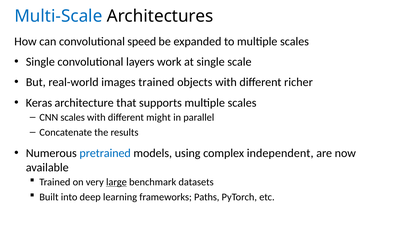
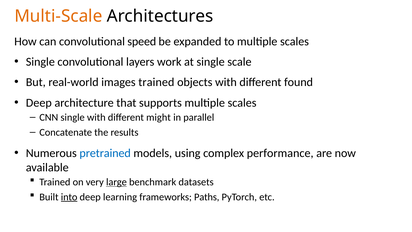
Multi-Scale colour: blue -> orange
richer: richer -> found
Keras at (39, 103): Keras -> Deep
CNN scales: scales -> single
independent: independent -> performance
into underline: none -> present
